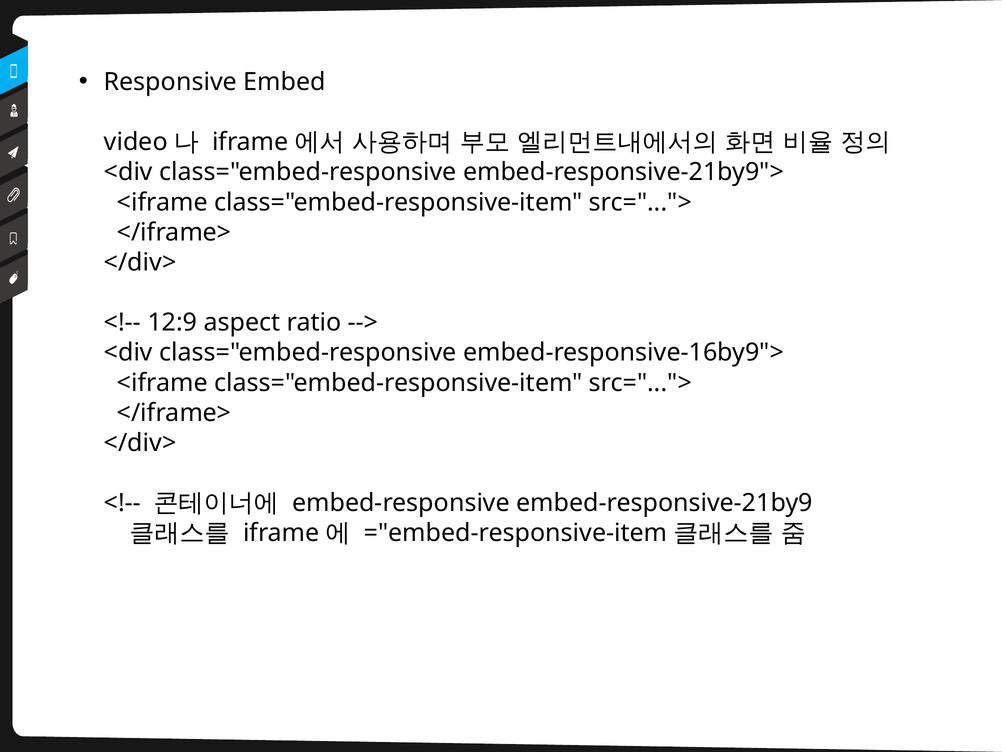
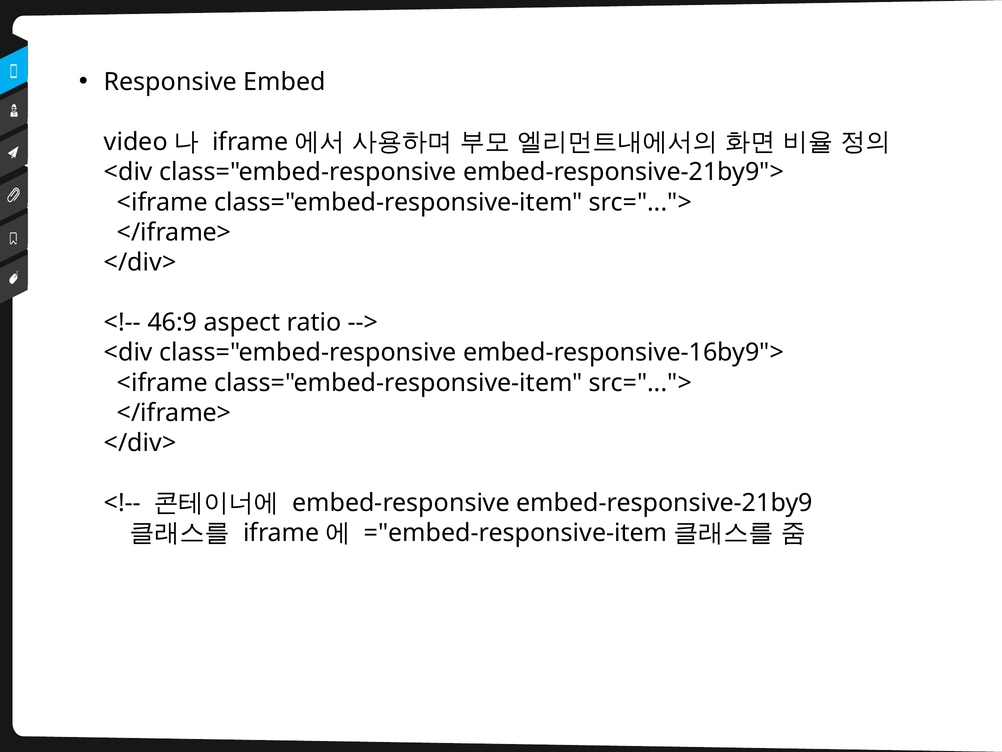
12:9: 12:9 -> 46:9
